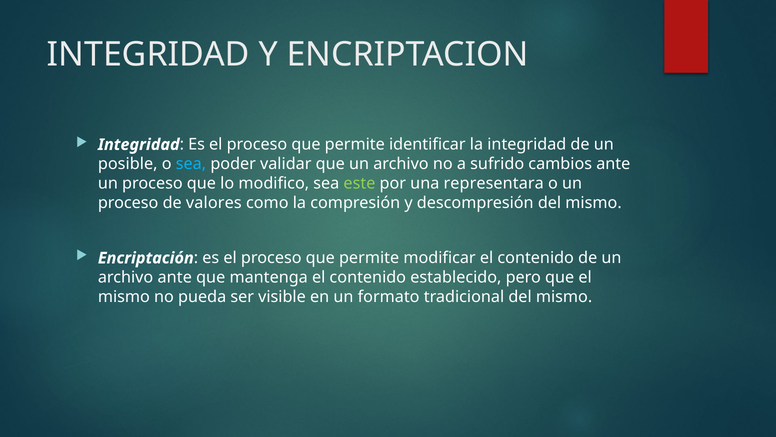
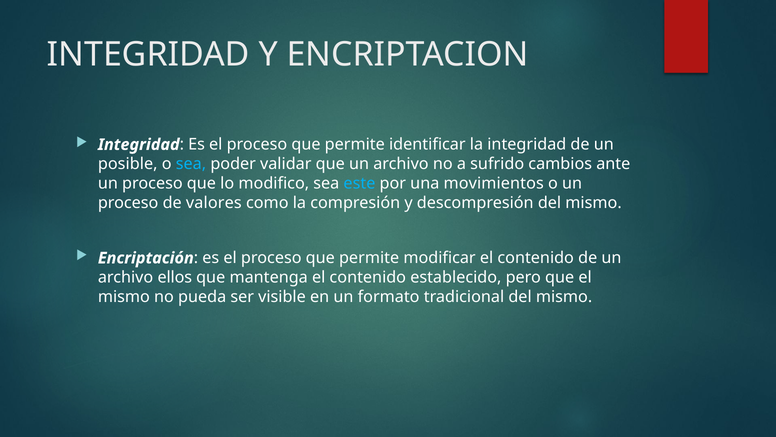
este colour: light green -> light blue
representara: representara -> movimientos
archivo ante: ante -> ellos
